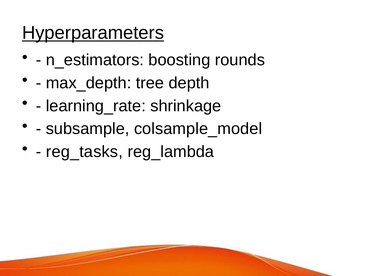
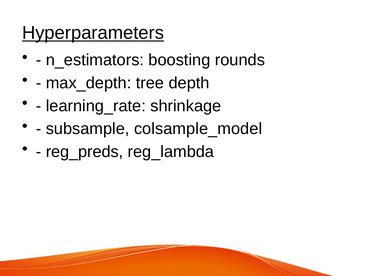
reg_tasks: reg_tasks -> reg_preds
